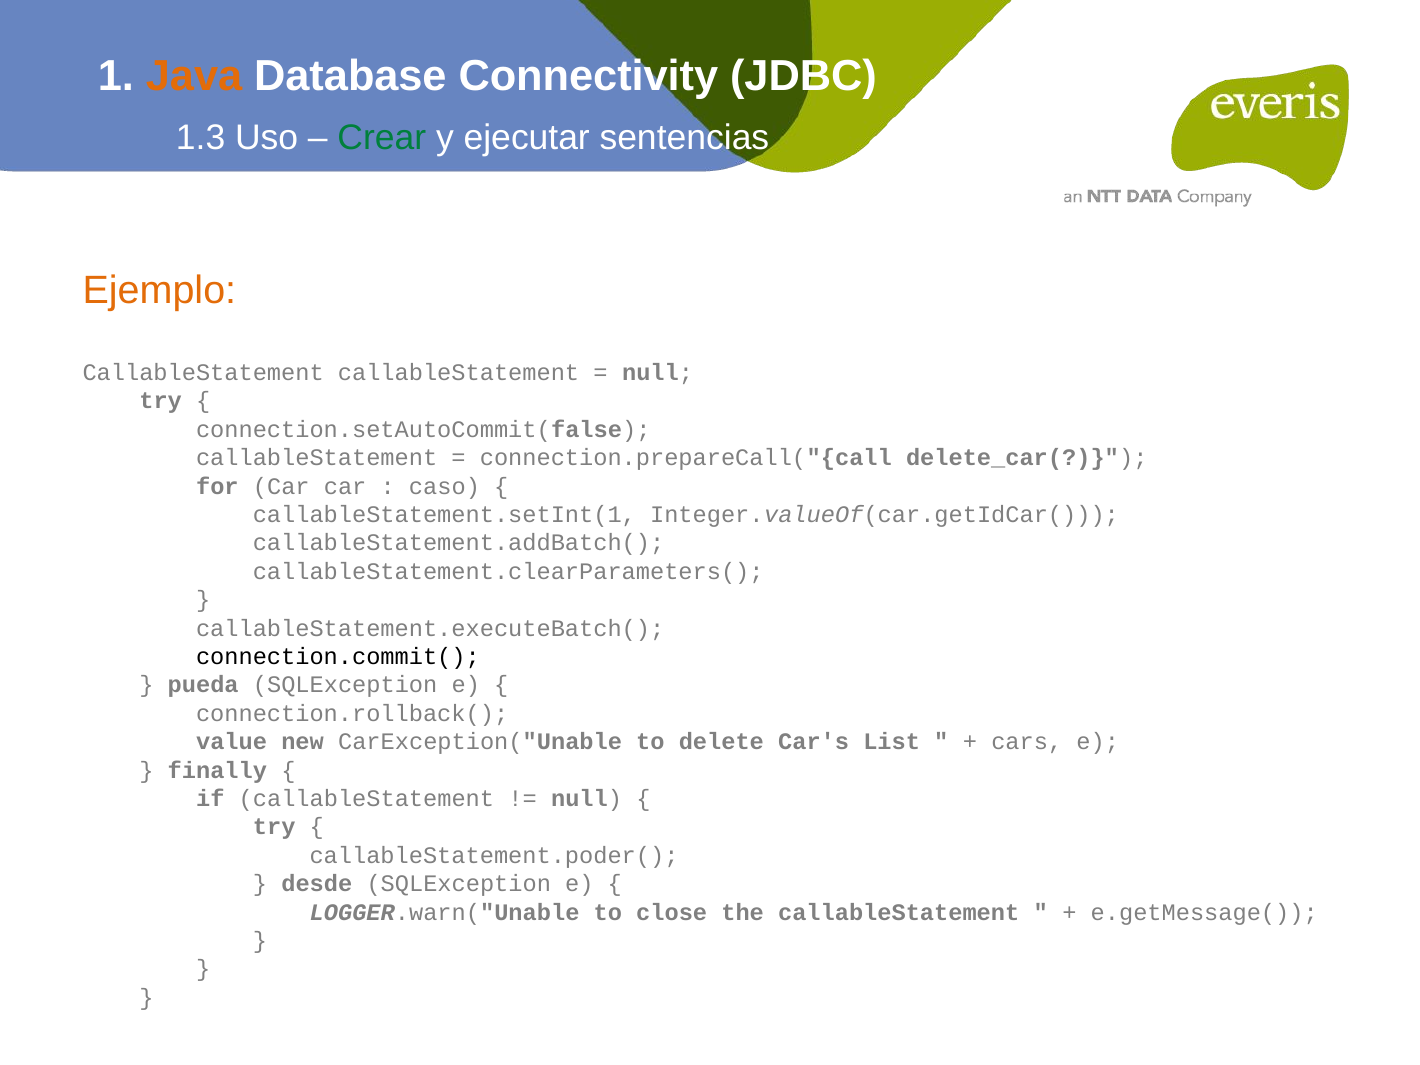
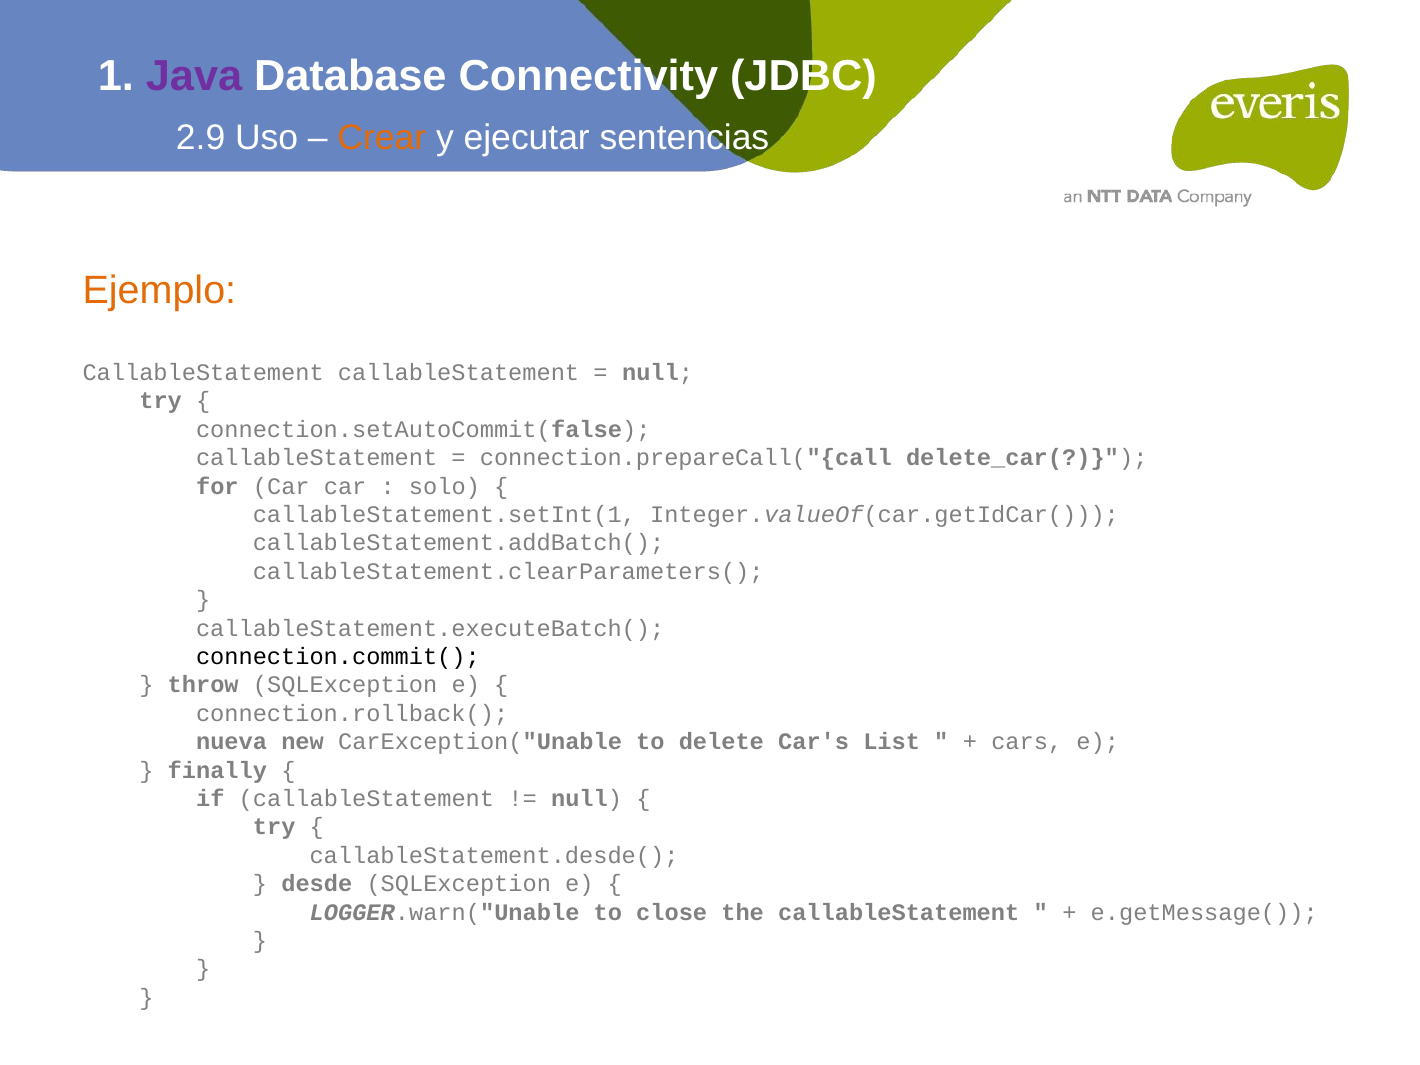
Java colour: orange -> purple
1.3: 1.3 -> 2.9
Crear colour: green -> orange
caso: caso -> solo
pueda: pueda -> throw
value: value -> nueva
callableStatement.poder(: callableStatement.poder( -> callableStatement.desde(
